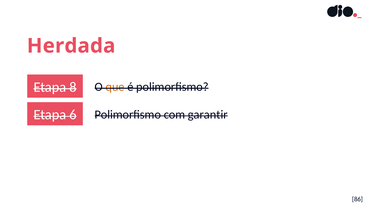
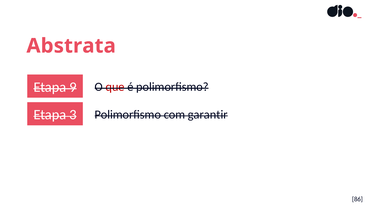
Herdada: Herdada -> Abstrata
8: 8 -> 9
que colour: orange -> red
6: 6 -> 3
